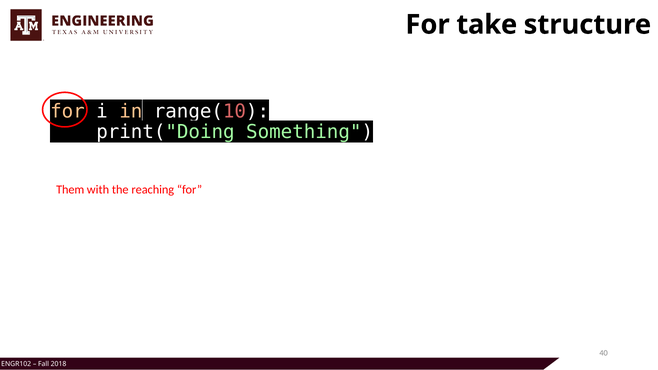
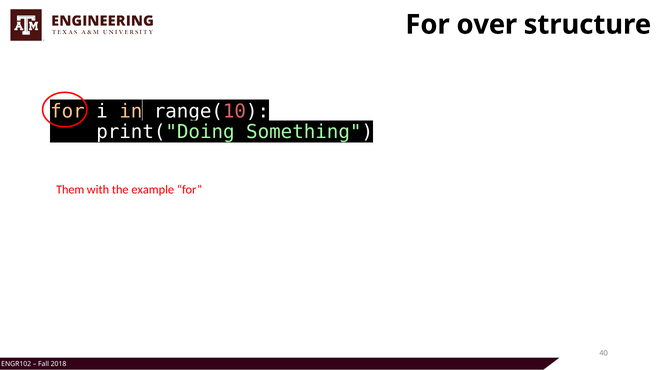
take: take -> over
reaching: reaching -> example
